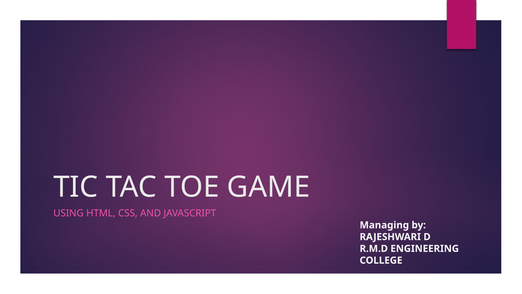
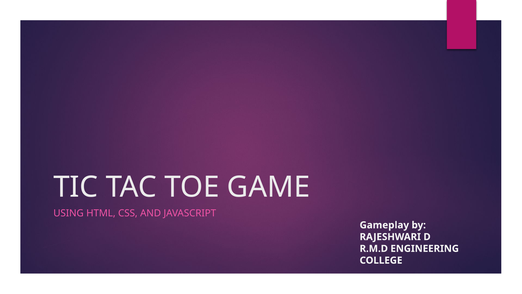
Managing: Managing -> Gameplay
